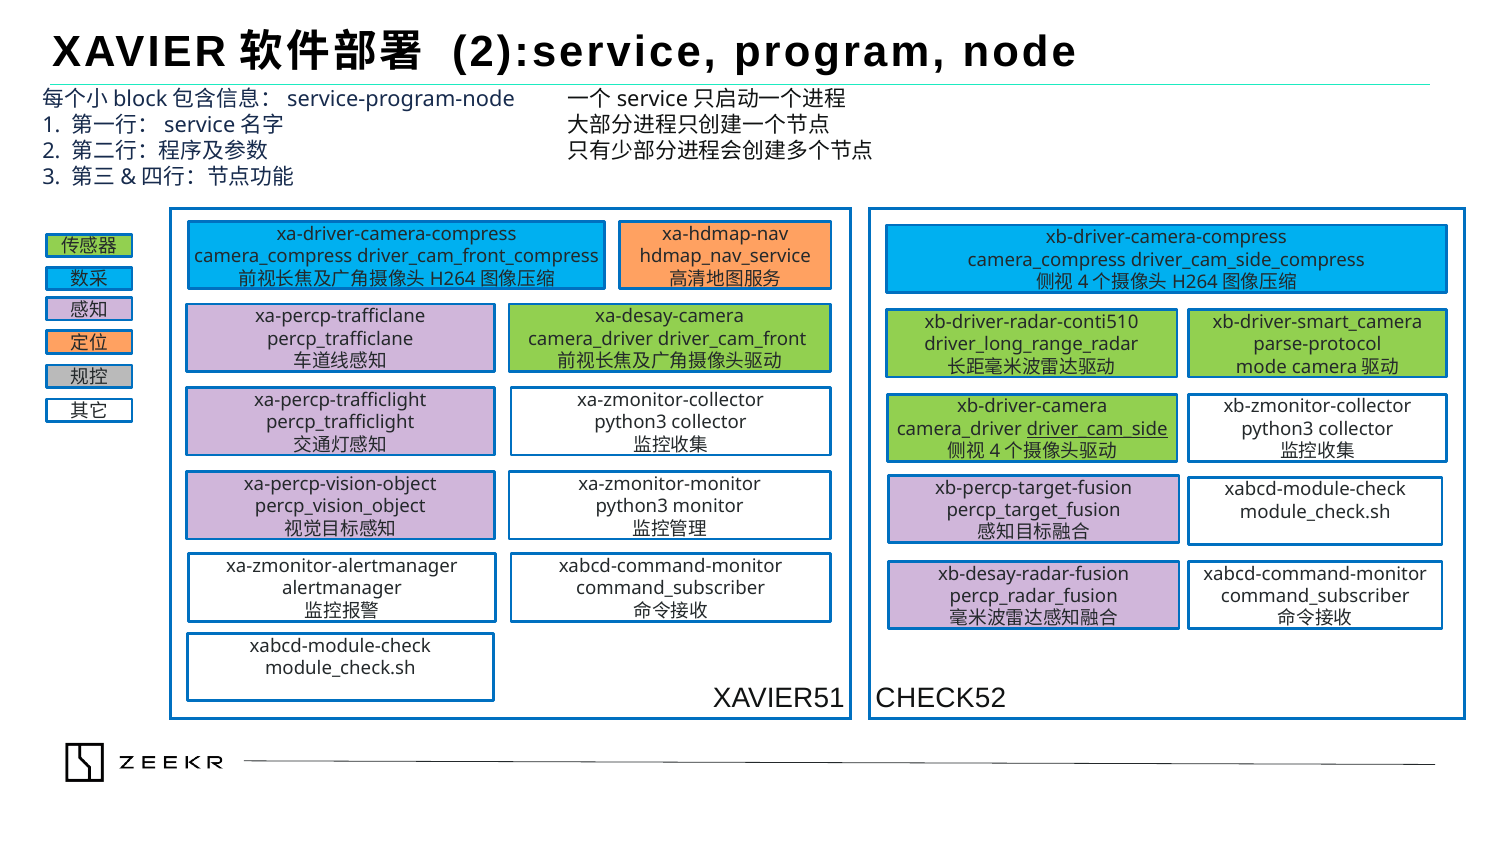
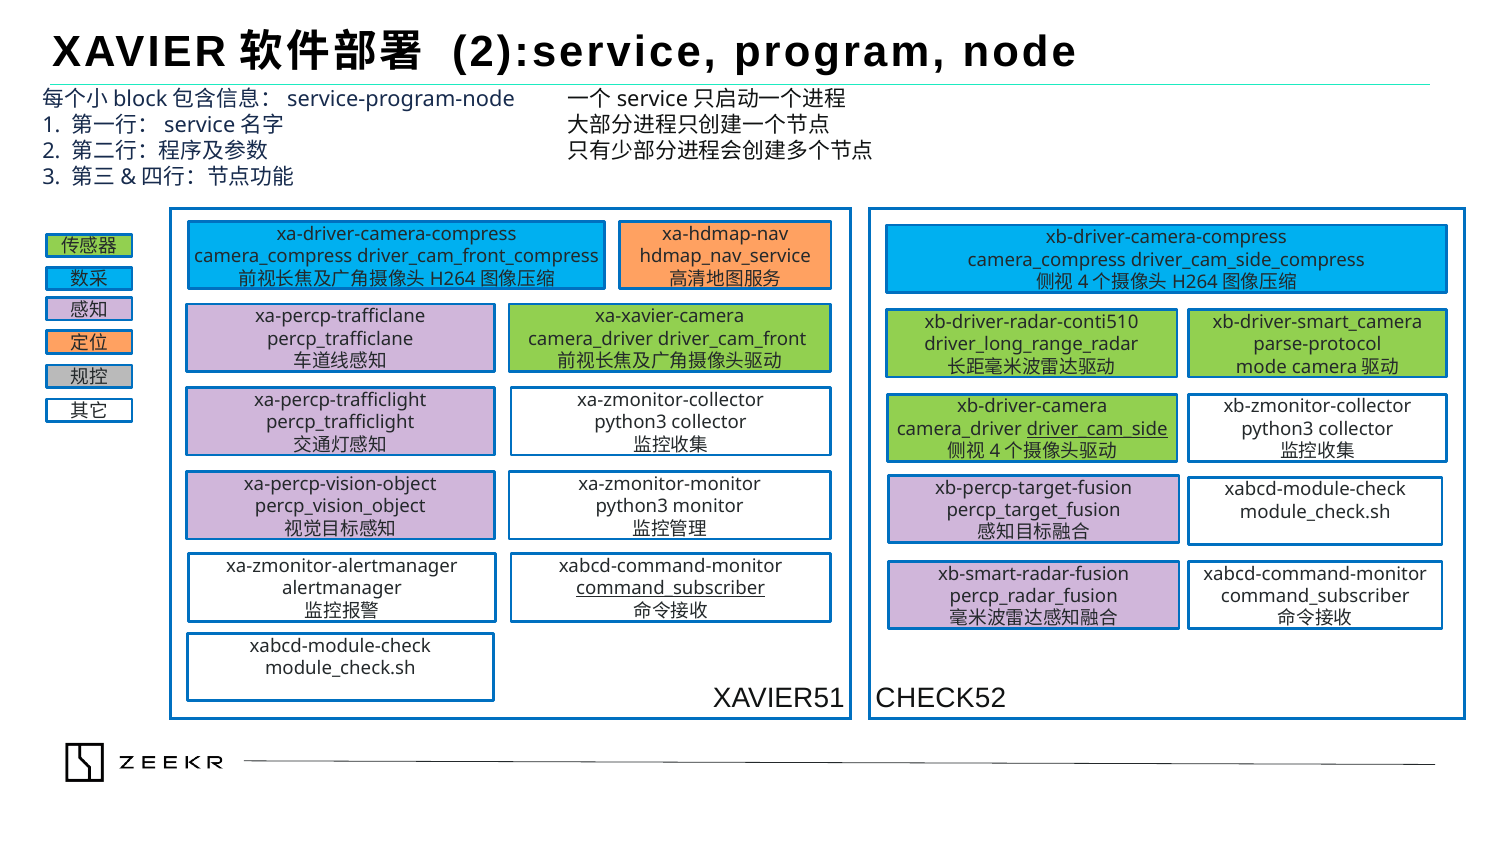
xa-desay-camera: xa-desay-camera -> xa-xavier-camera
xb-desay-radar-fusion: xb-desay-radar-fusion -> xb-smart-radar-fusion
command_subscriber at (671, 588) underline: none -> present
